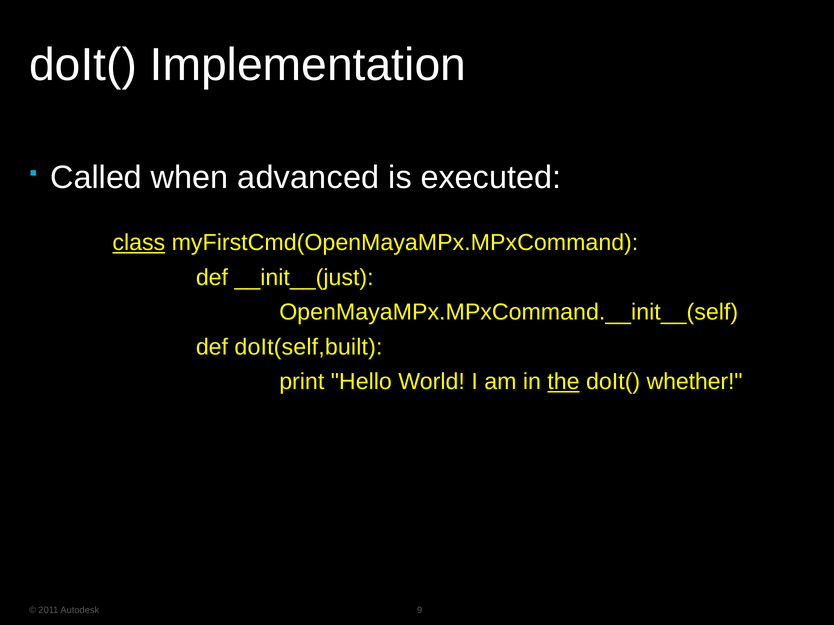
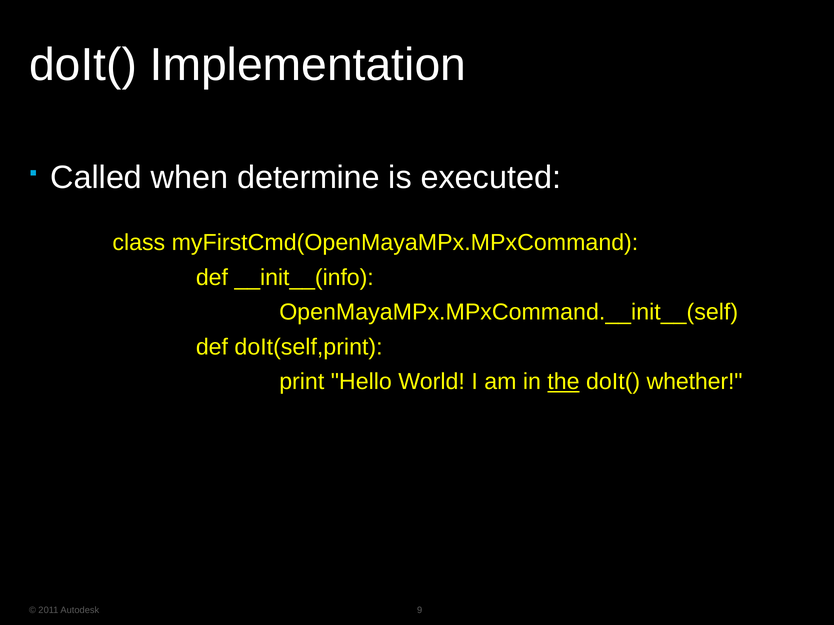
advanced: advanced -> determine
class underline: present -> none
__init__(just: __init__(just -> __init__(info
doIt(self,built: doIt(self,built -> doIt(self,print
